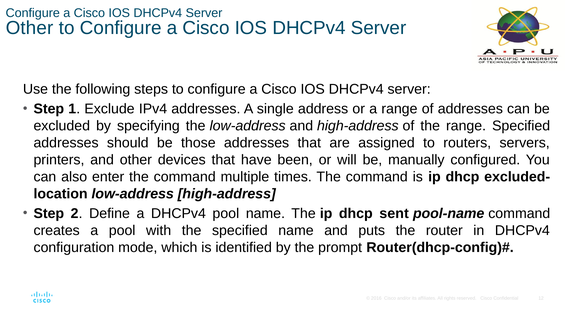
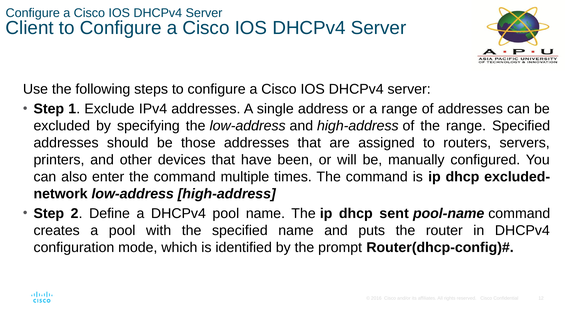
Other at (30, 28): Other -> Client
location: location -> network
